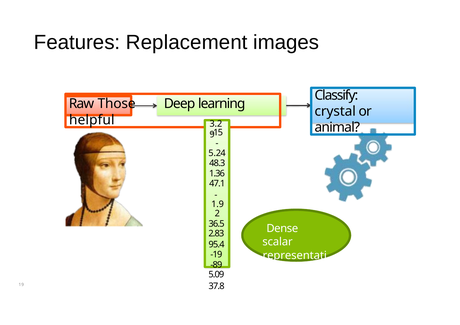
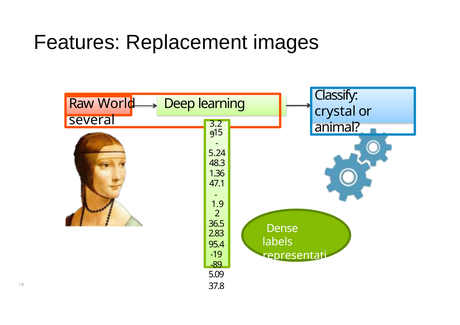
Those: Those -> World
helpful: helpful -> several
scalar: scalar -> labels
